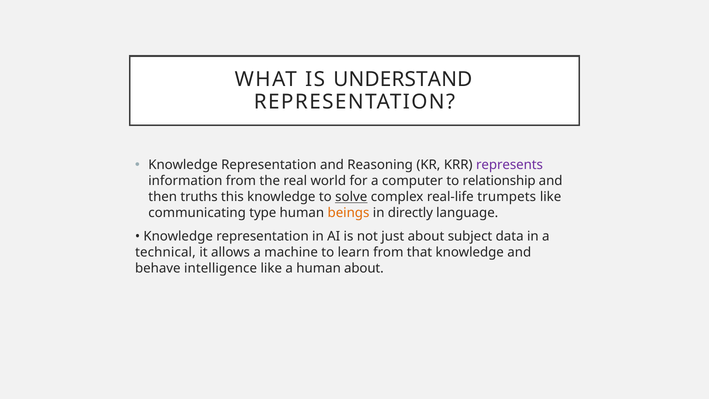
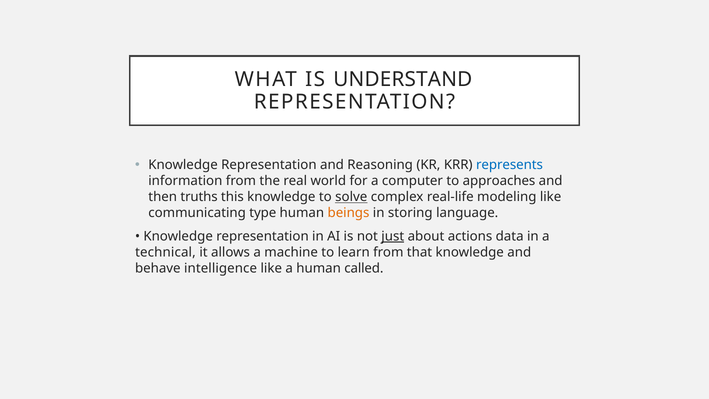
represents colour: purple -> blue
relationship: relationship -> approaches
trumpets: trumpets -> modeling
directly: directly -> storing
just underline: none -> present
subject: subject -> actions
human about: about -> called
